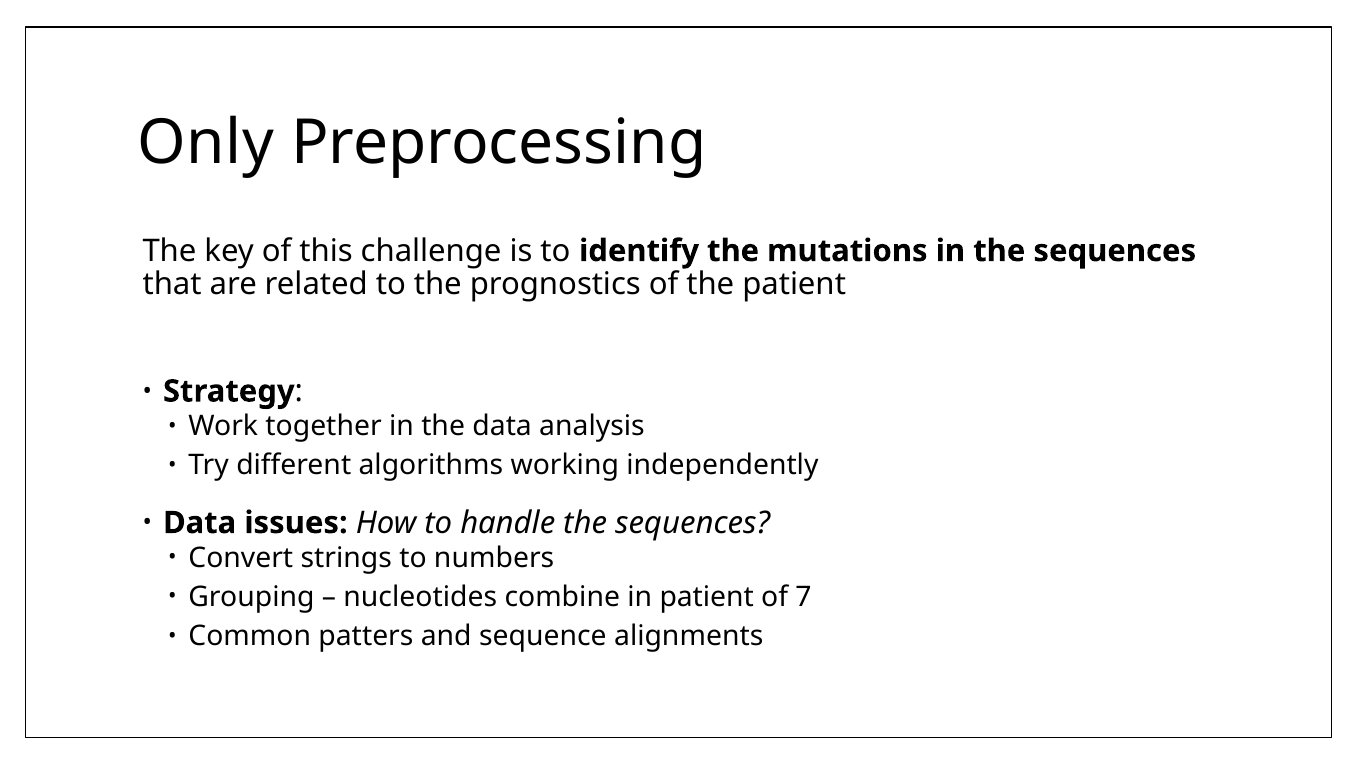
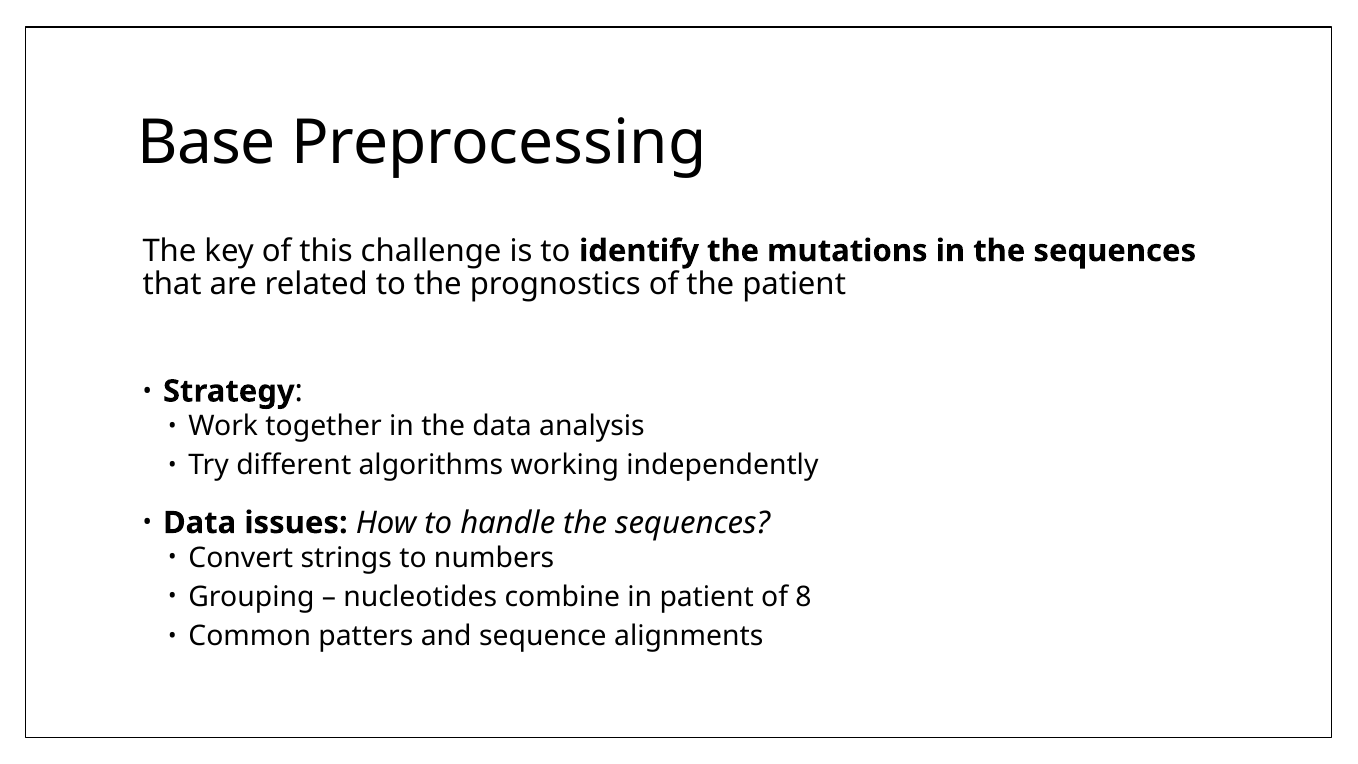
Only: Only -> Base
7: 7 -> 8
